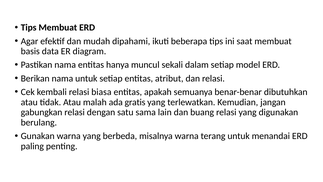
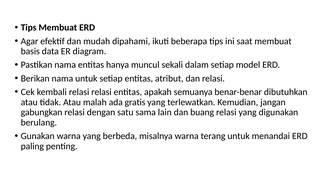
relasi biasa: biasa -> relasi
